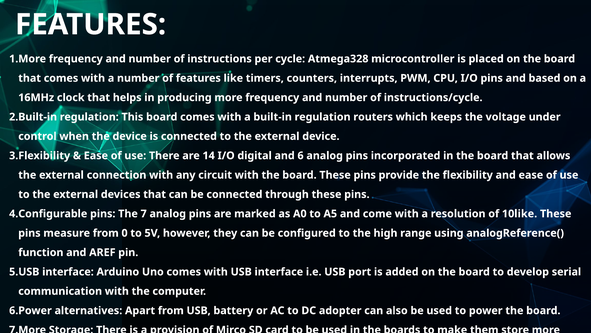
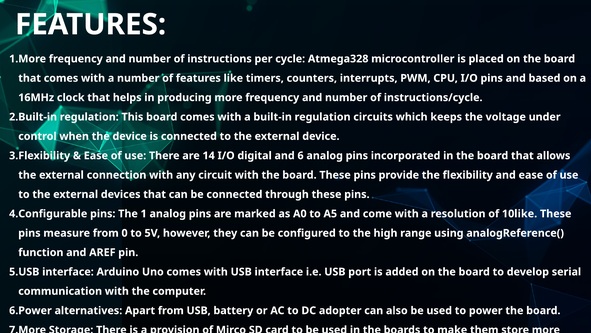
routers: routers -> circuits
7: 7 -> 1
